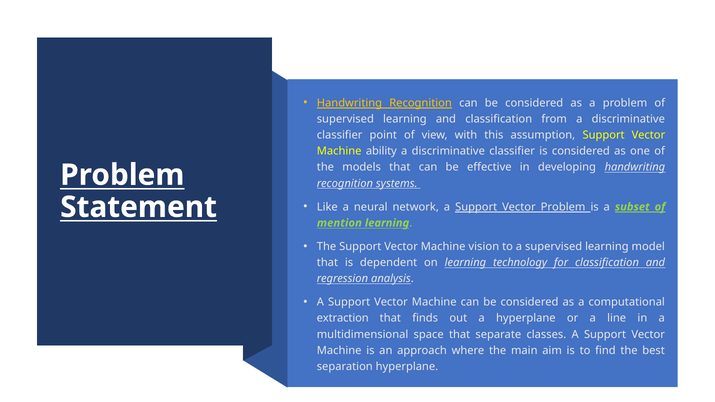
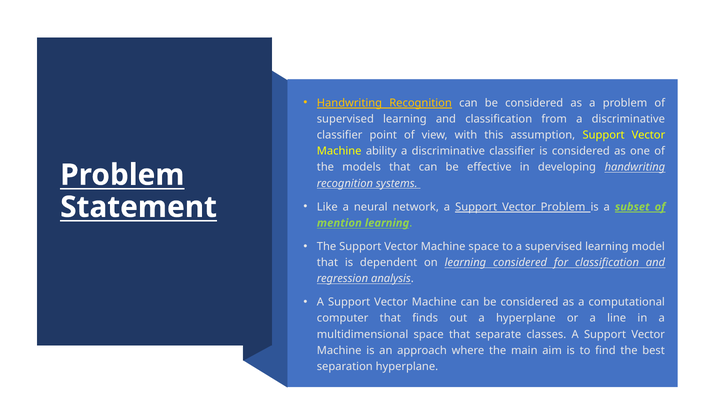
Machine vision: vision -> space
learning technology: technology -> considered
extraction: extraction -> computer
